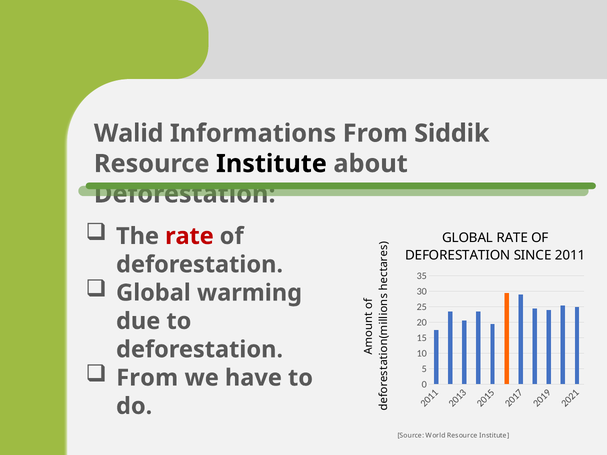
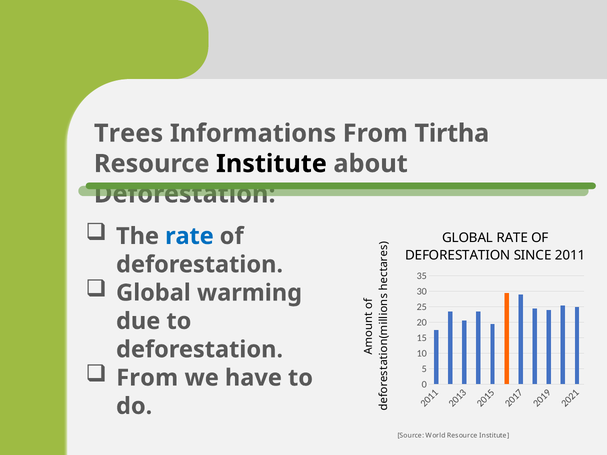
Walid: Walid -> Trees
Siddik: Siddik -> Tirtha
rate at (189, 236) colour: red -> blue
